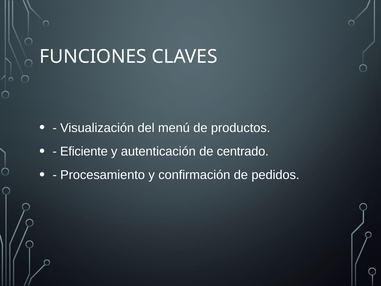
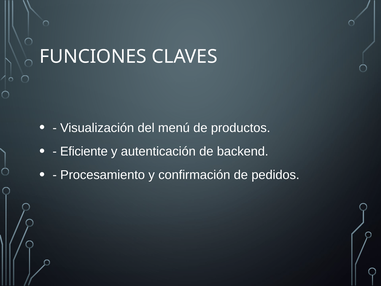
centrado: centrado -> backend
